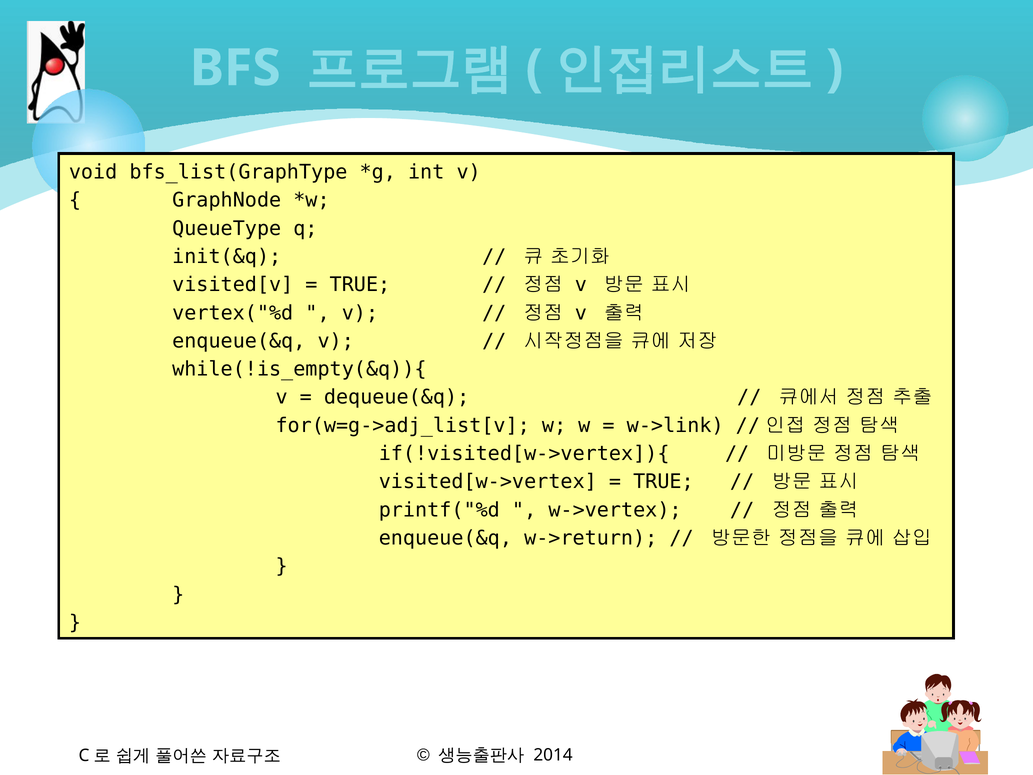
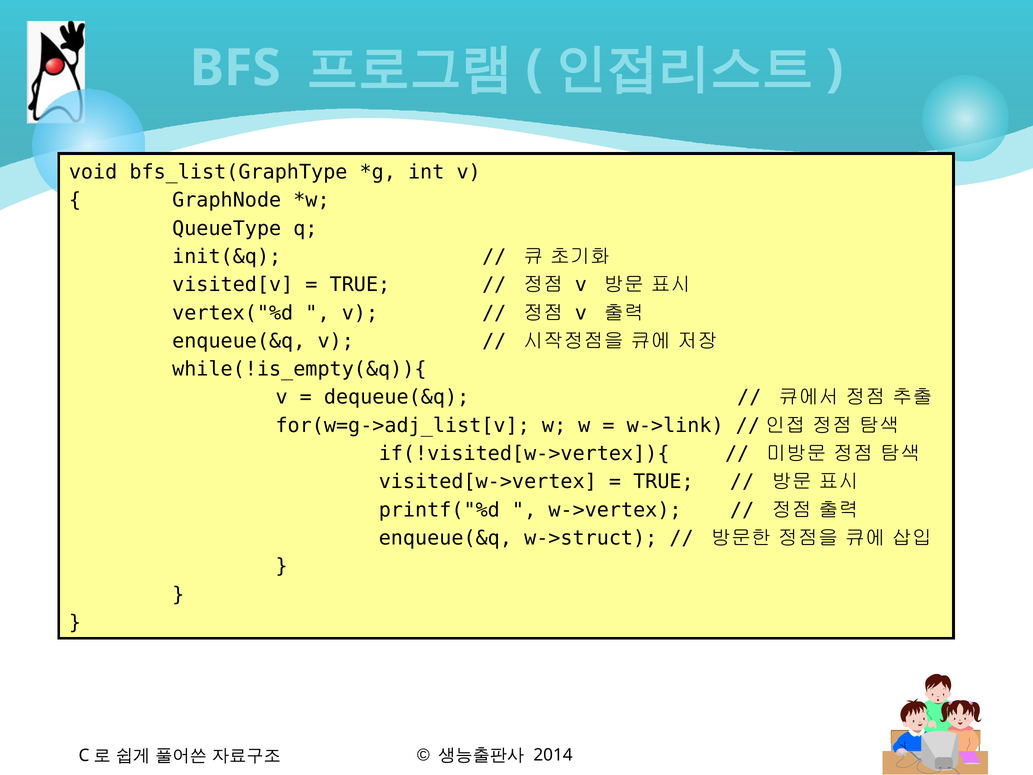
w->return: w->return -> w->struct
